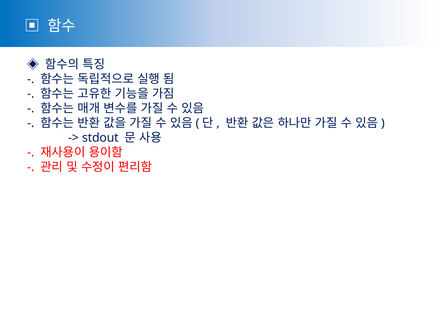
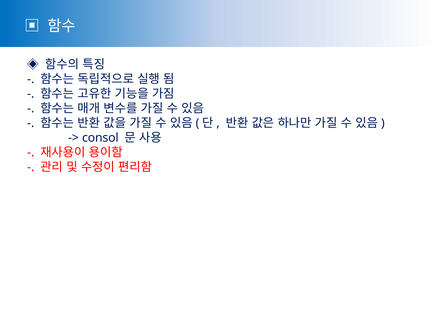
stdout: stdout -> consol
